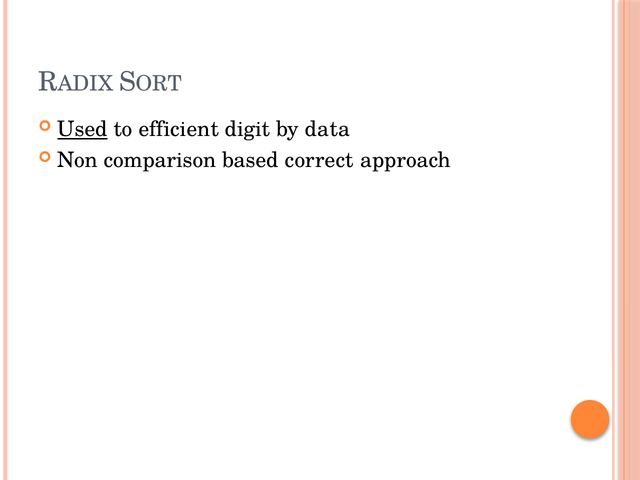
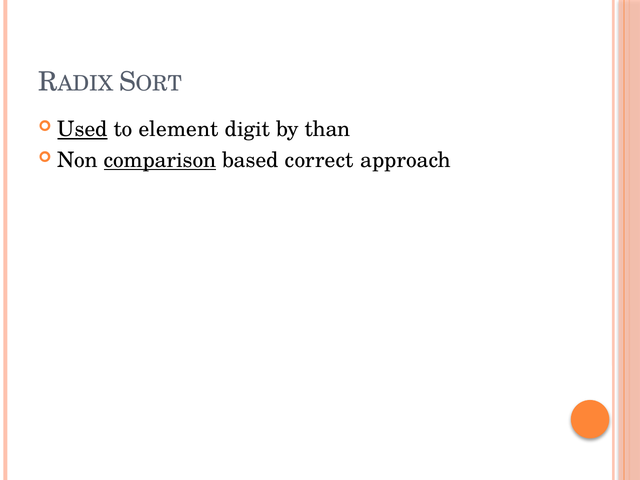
efficient: efficient -> element
data: data -> than
comparison underline: none -> present
